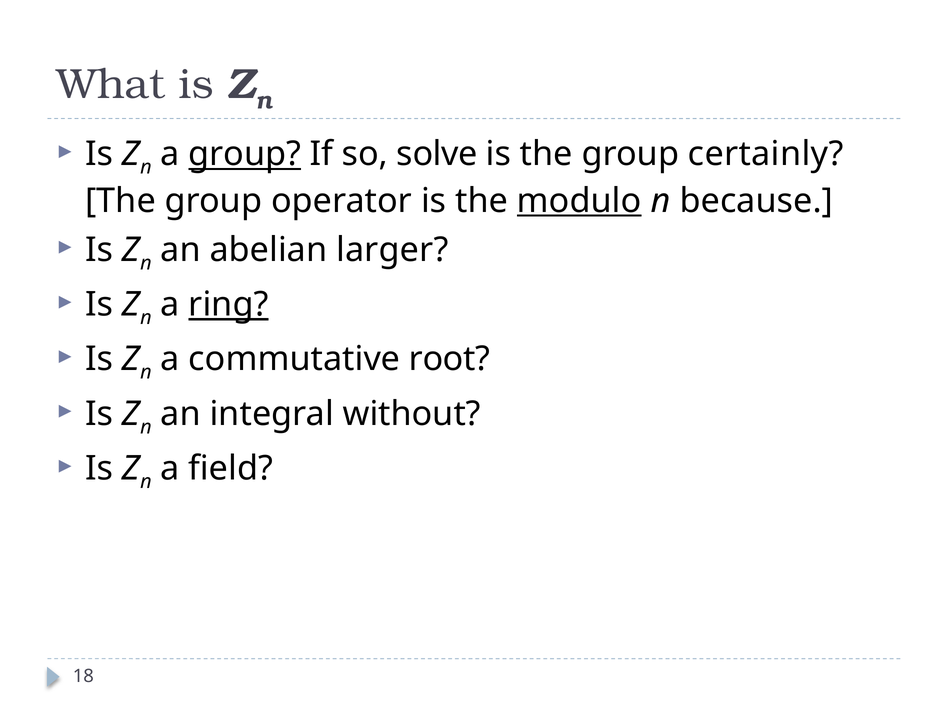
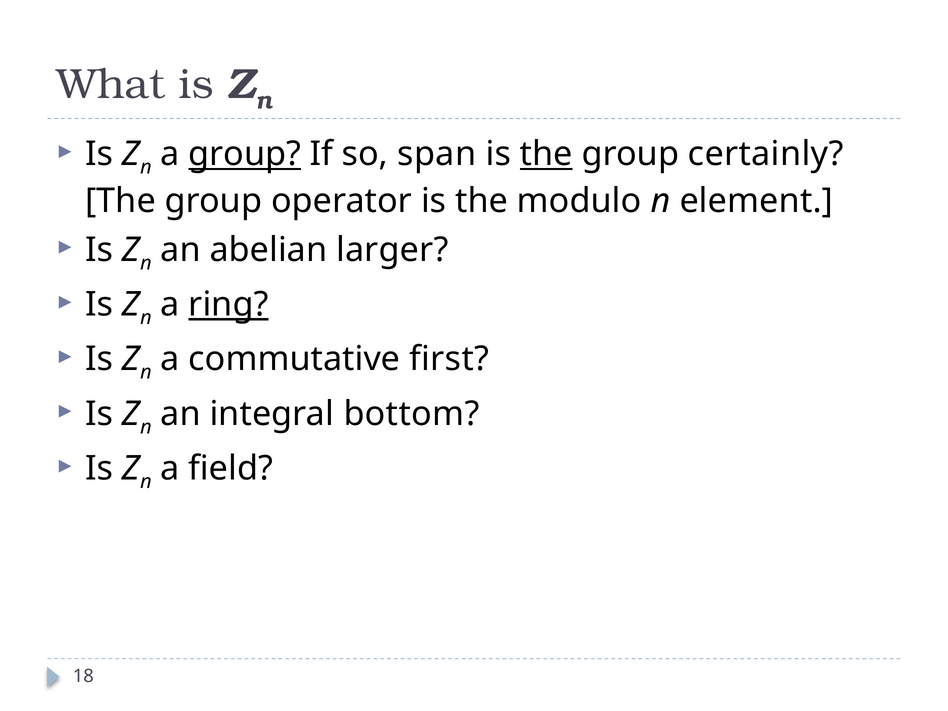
solve: solve -> span
the at (546, 154) underline: none -> present
modulo underline: present -> none
because: because -> element
root: root -> first
without: without -> bottom
